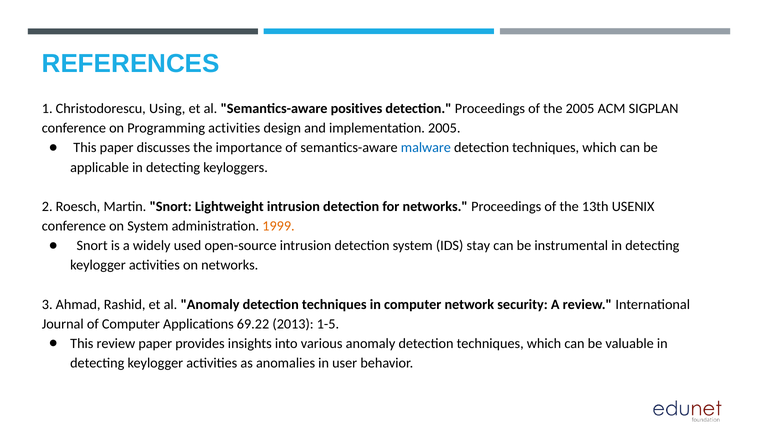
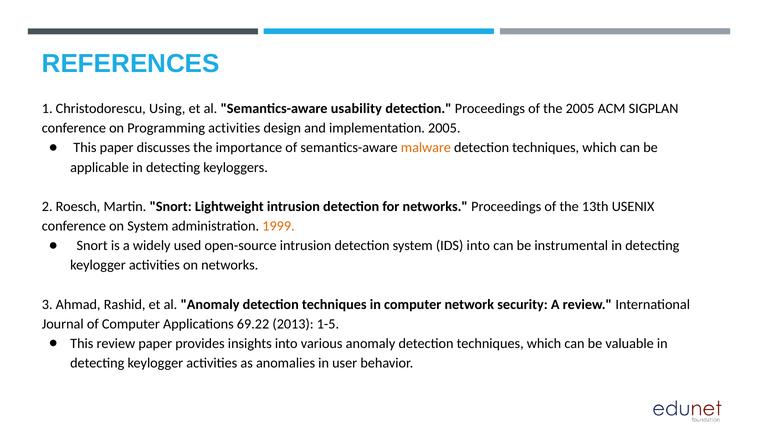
positives: positives -> usability
malware colour: blue -> orange
IDS stay: stay -> into
